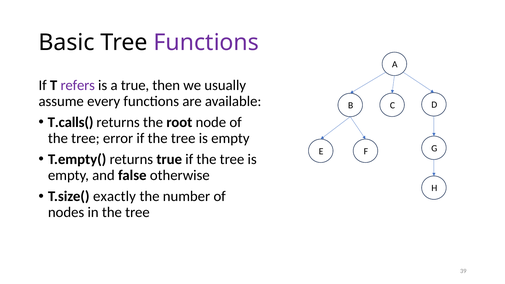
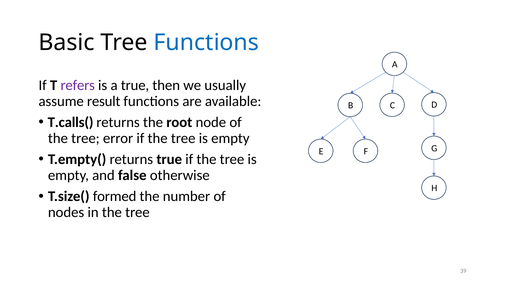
Functions at (206, 42) colour: purple -> blue
every: every -> result
exactly: exactly -> formed
